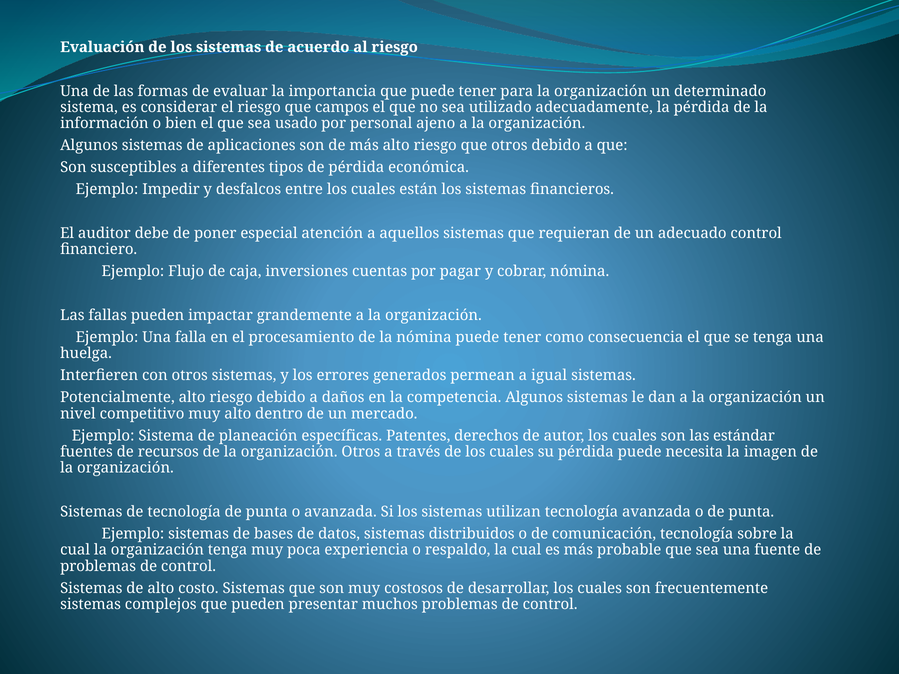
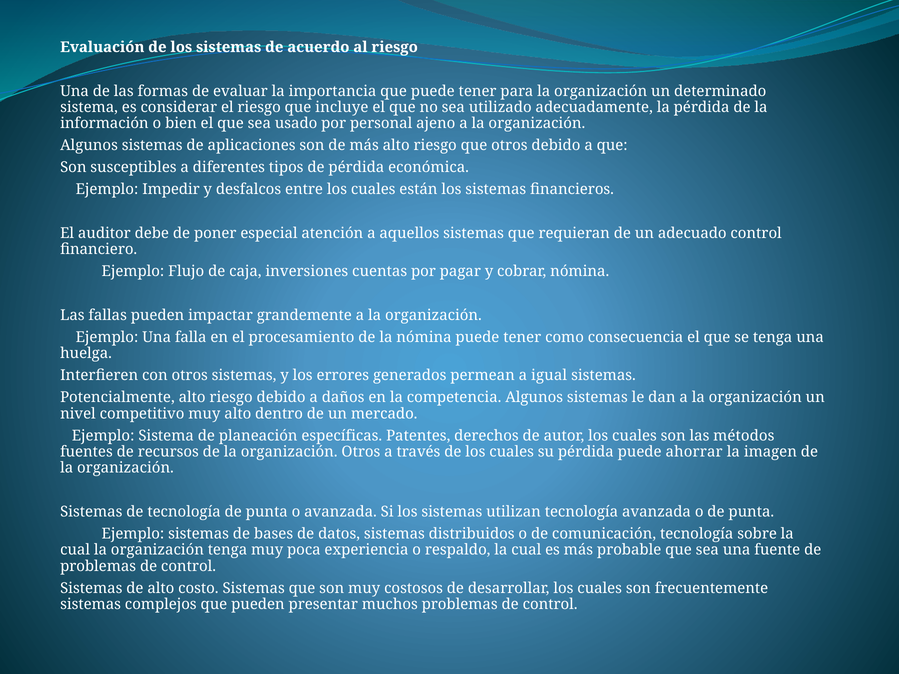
campos: campos -> incluye
estándar: estándar -> métodos
necesita: necesita -> ahorrar
